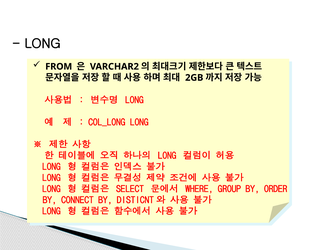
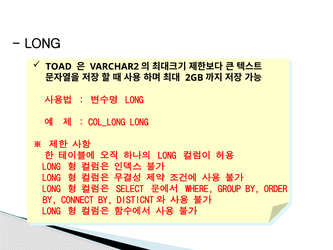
FROM: FROM -> TOAD
